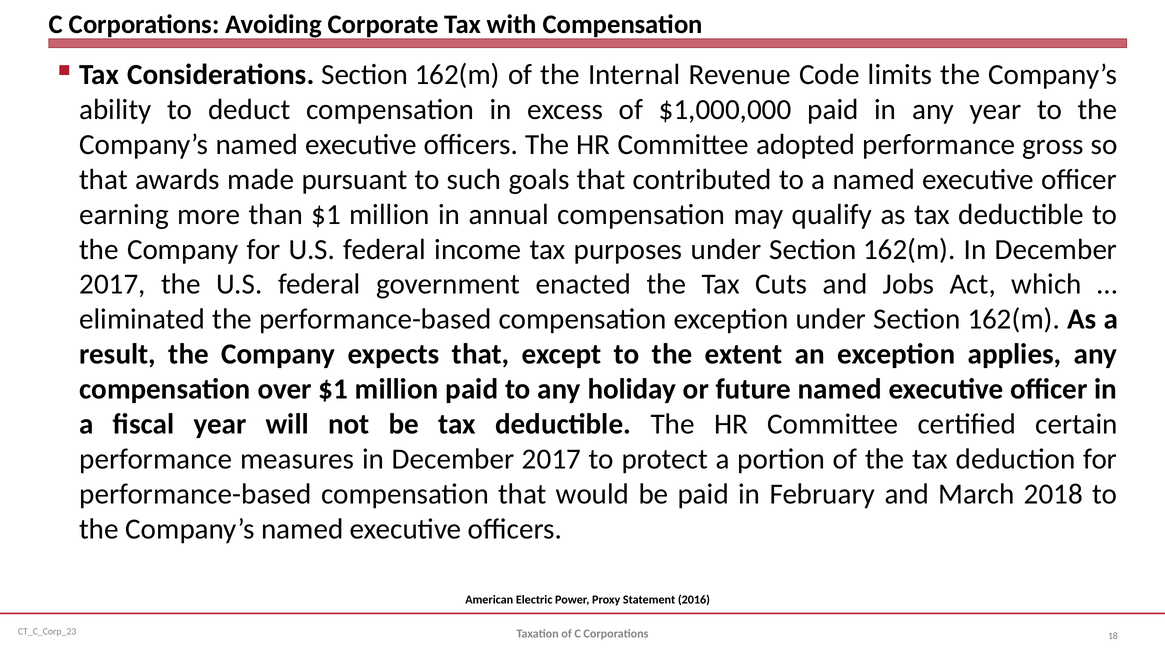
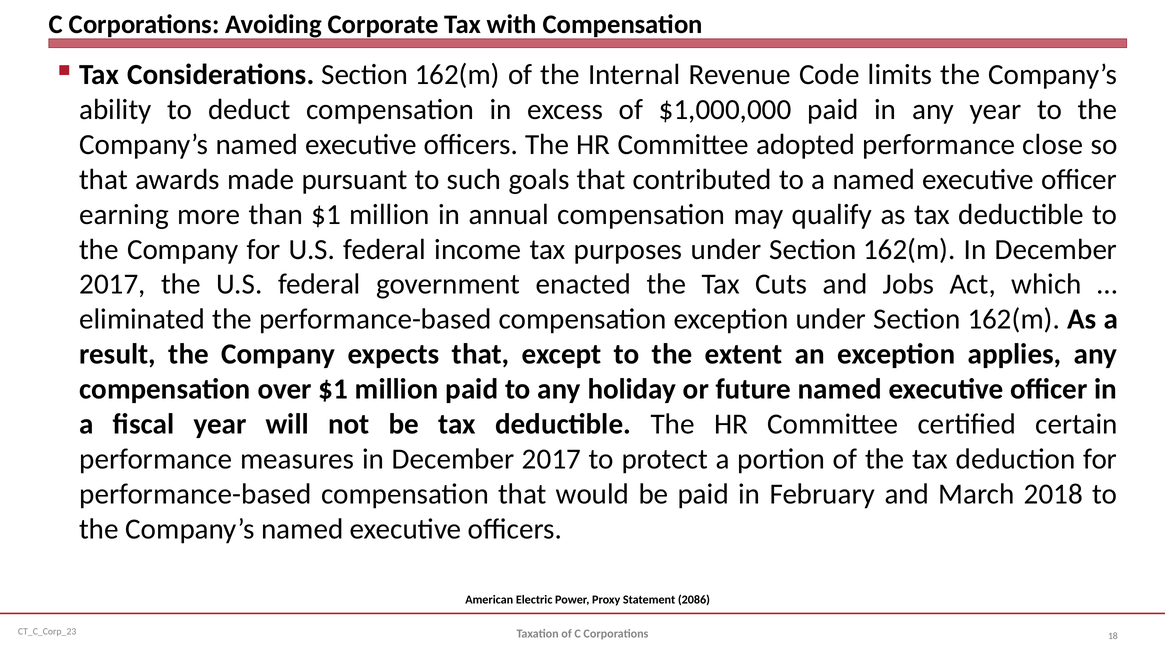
gross: gross -> close
2016: 2016 -> 2086
